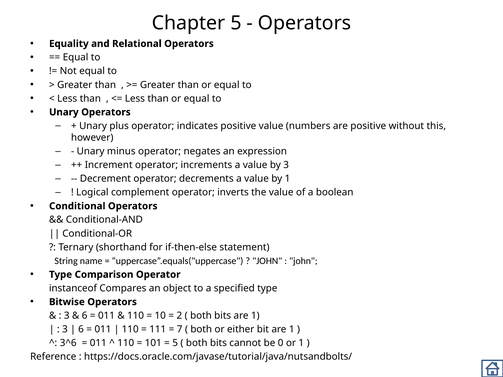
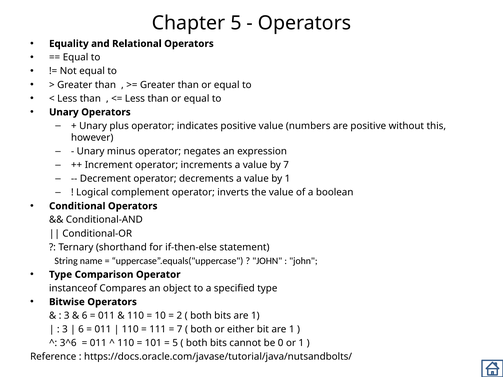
by 3: 3 -> 7
